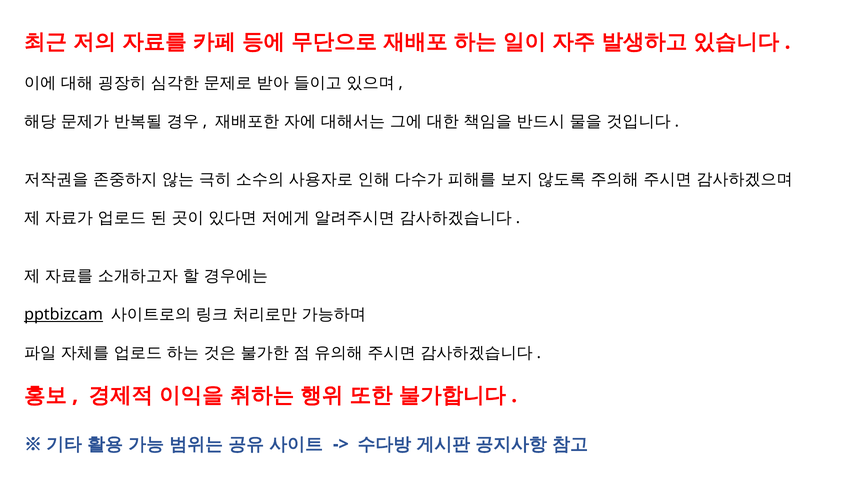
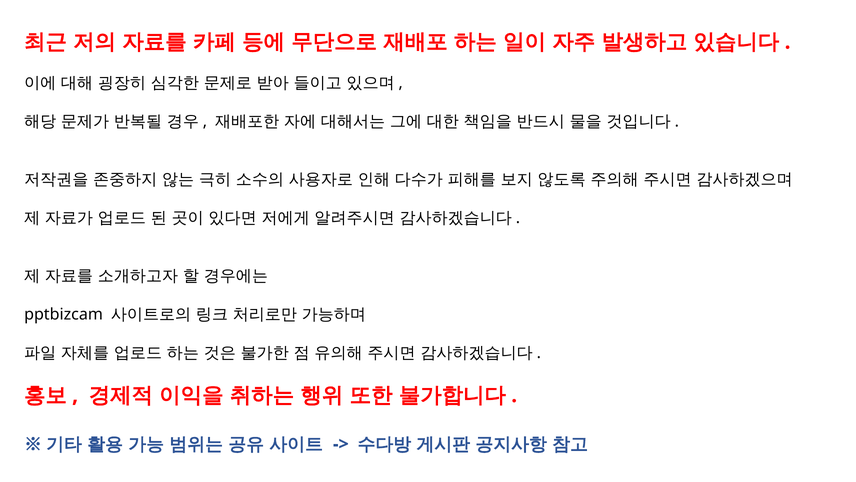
pptbizcam underline: present -> none
